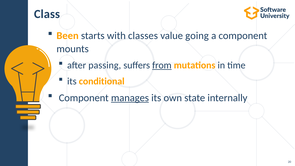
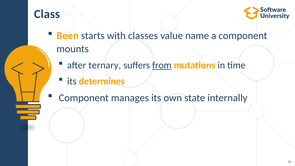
going: going -> name
passing: passing -> ternary
conditional: conditional -> determines
manages underline: present -> none
